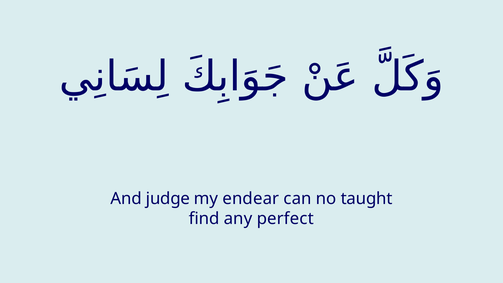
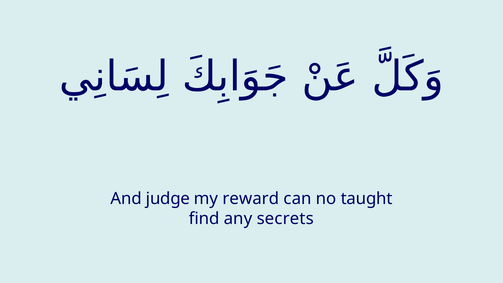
endear: endear -> reward
perfect: perfect -> secrets
